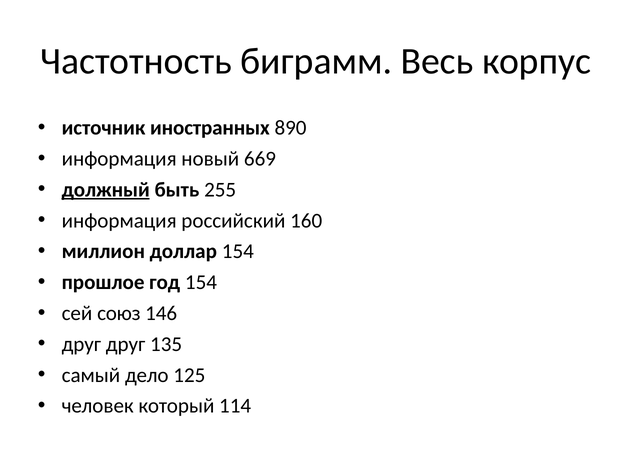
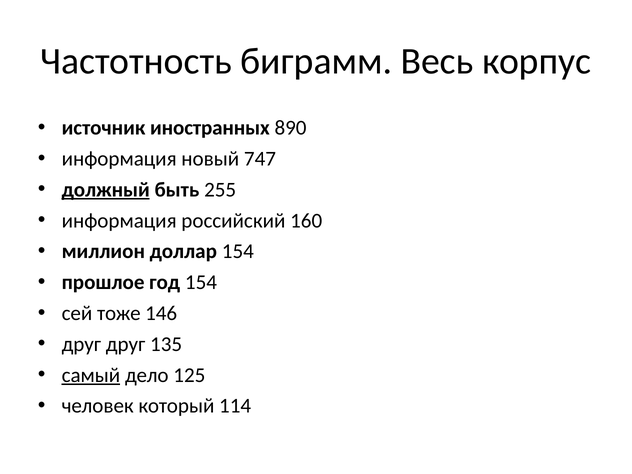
669: 669 -> 747
союз: союз -> тоже
самый underline: none -> present
